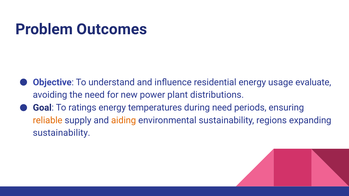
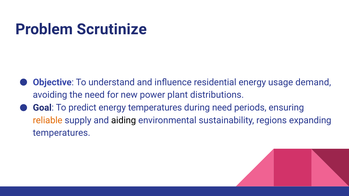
Outcomes: Outcomes -> Scrutinize
evaluate: evaluate -> demand
ratings: ratings -> predict
aiding colour: orange -> black
sustainability at (62, 133): sustainability -> temperatures
